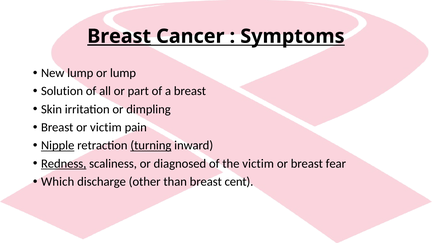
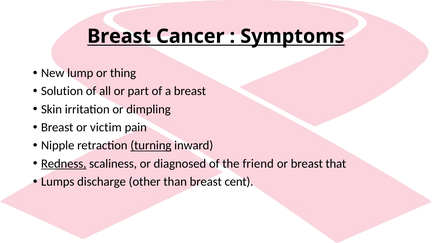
Breast at (119, 36) underline: present -> none
or lump: lump -> thing
Nipple underline: present -> none
the victim: victim -> friend
fear: fear -> that
Which: Which -> Lumps
